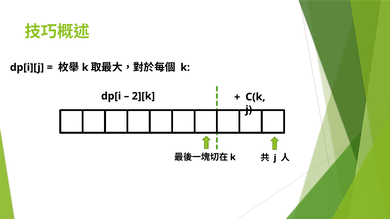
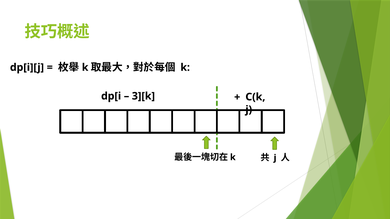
2][k: 2][k -> 3][k
